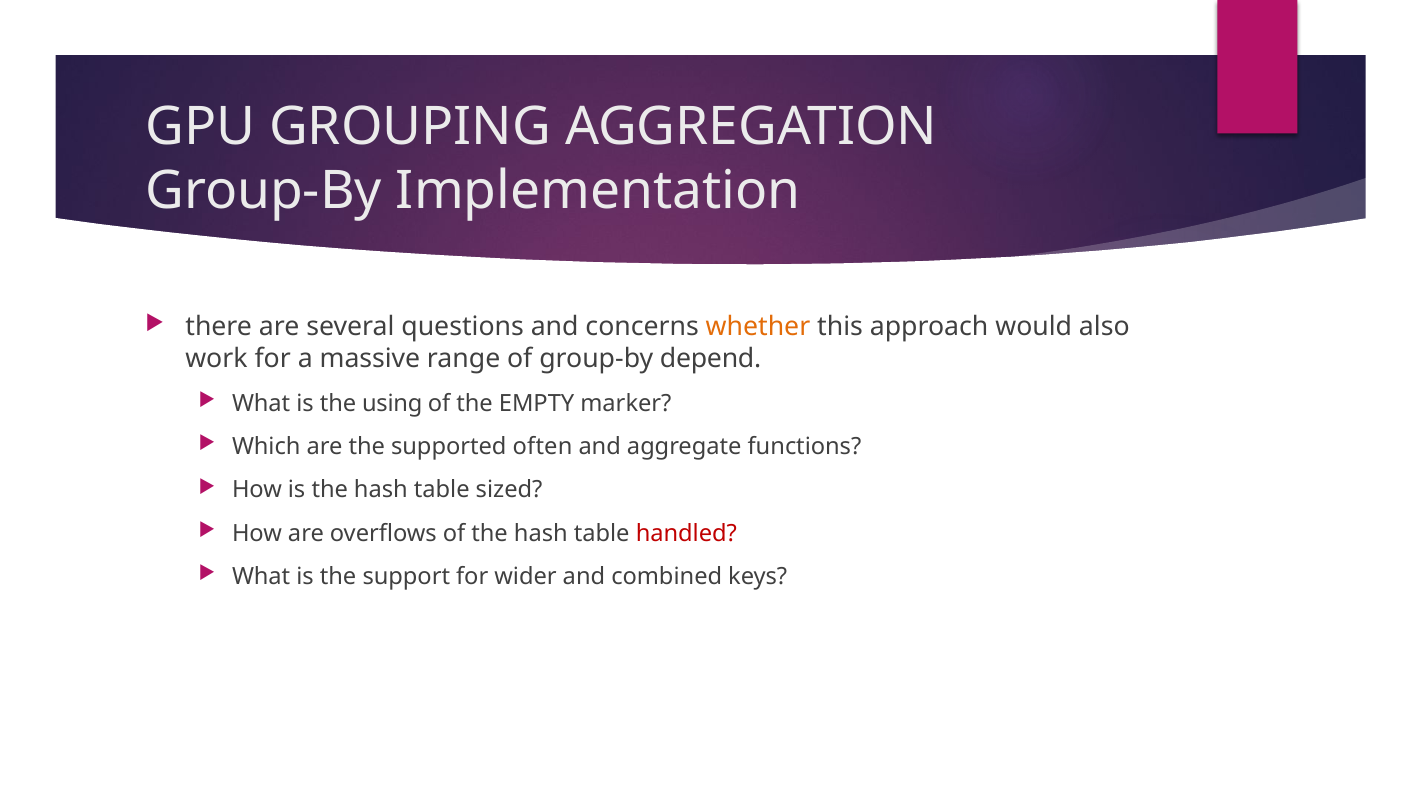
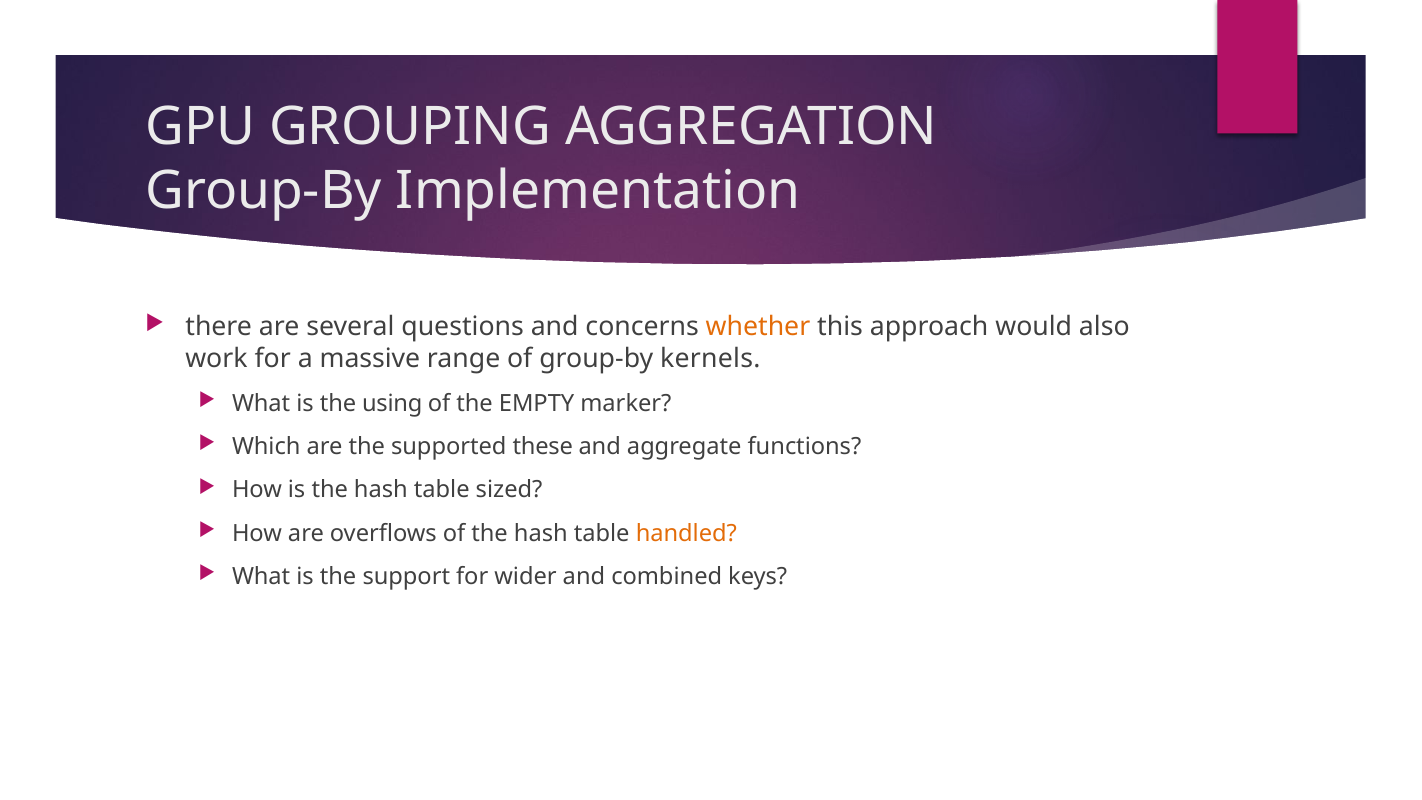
depend: depend -> kernels
often: often -> these
handled colour: red -> orange
